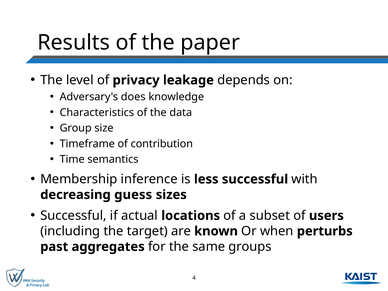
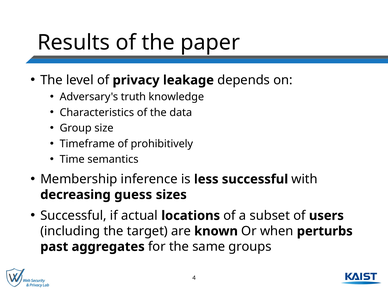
does: does -> truth
contribution: contribution -> prohibitively
